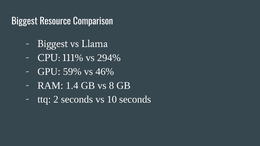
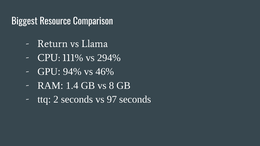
Biggest at (53, 44): Biggest -> Return
59%: 59% -> 94%
10: 10 -> 97
